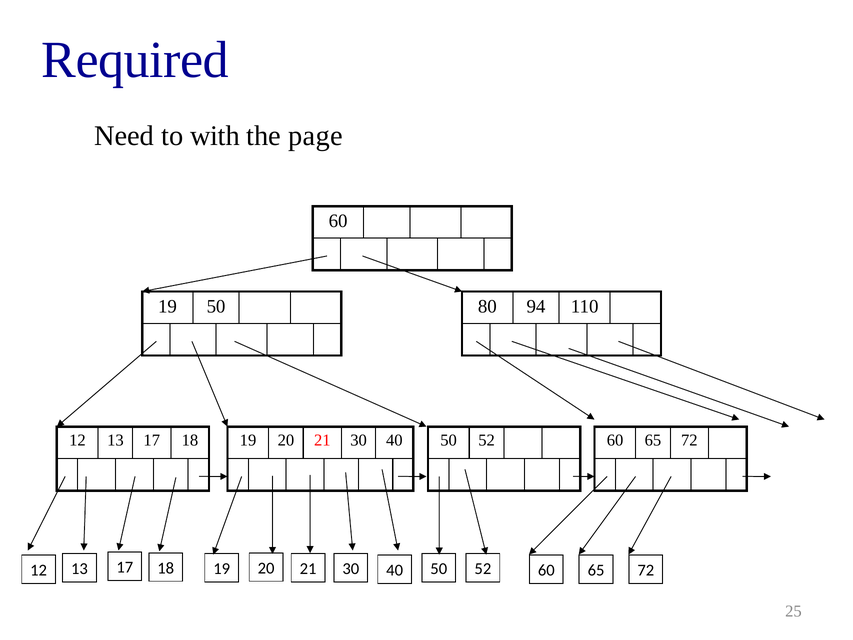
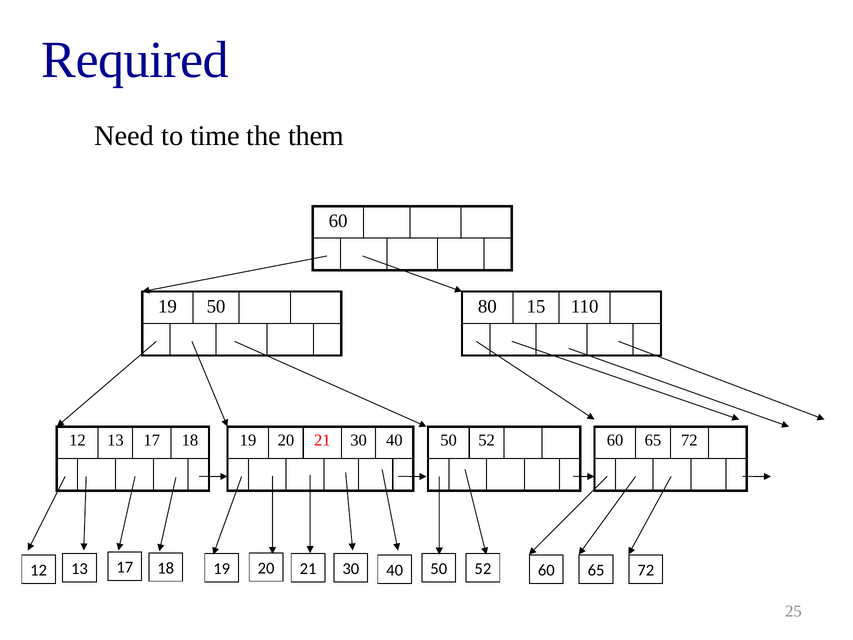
with: with -> time
page: page -> them
94: 94 -> 15
